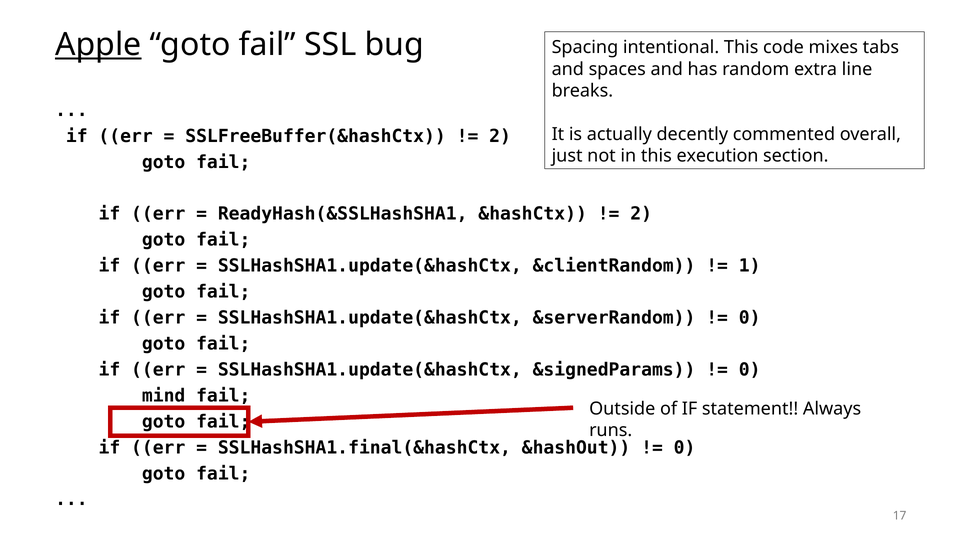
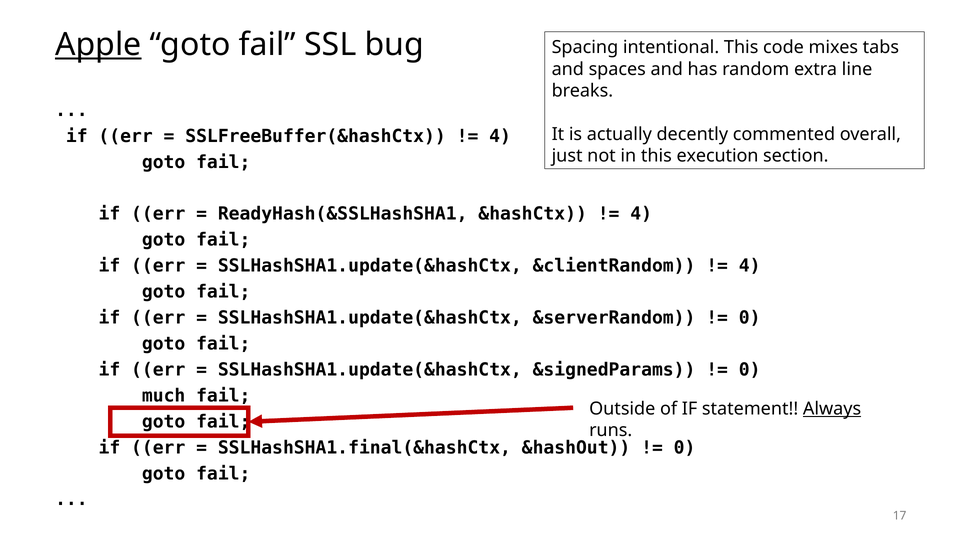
2 at (500, 136): 2 -> 4
2 at (641, 214): 2 -> 4
1 at (750, 266): 1 -> 4
mind: mind -> much
Always underline: none -> present
